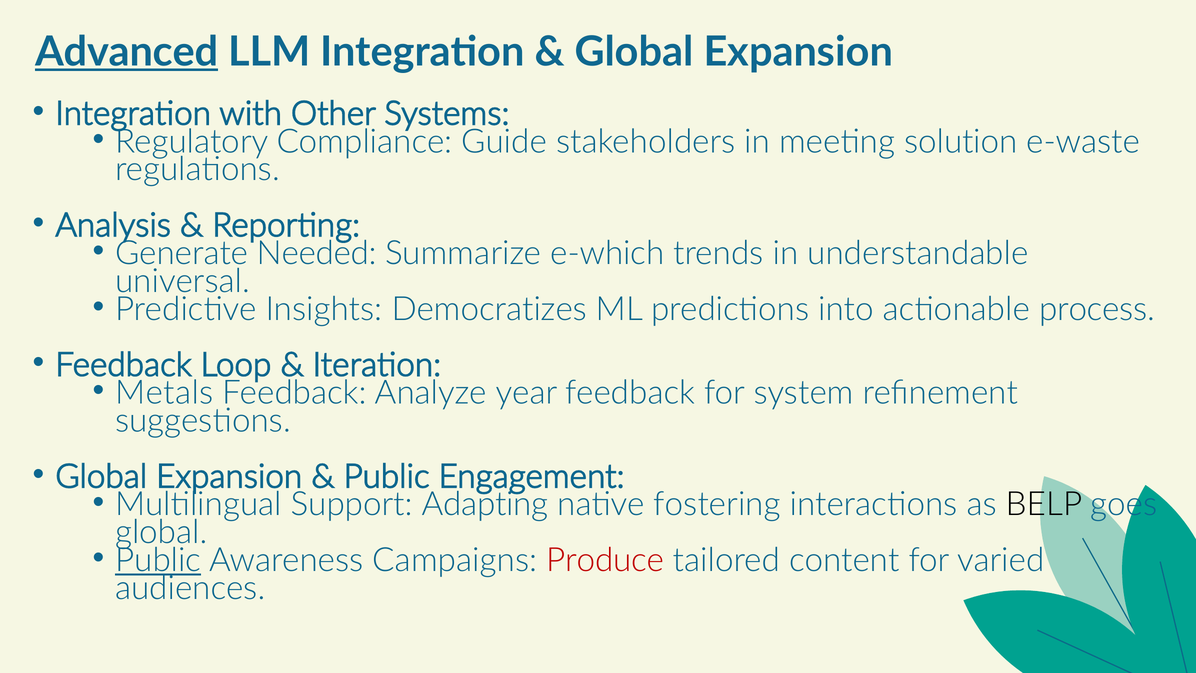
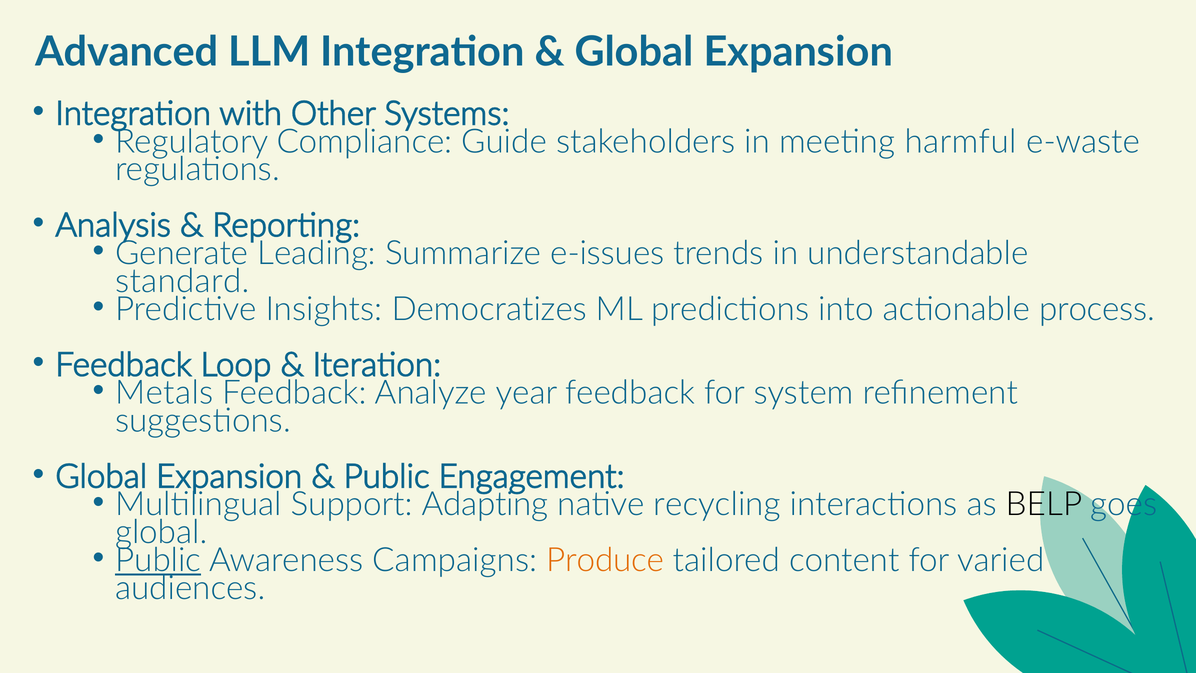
Advanced underline: present -> none
solution: solution -> harmful
Needed: Needed -> Leading
e-which: e-which -> e-issues
universal: universal -> standard
fostering: fostering -> recycling
Produce colour: red -> orange
